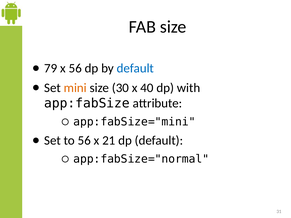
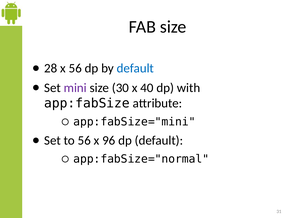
79: 79 -> 28
mini colour: orange -> purple
21: 21 -> 96
